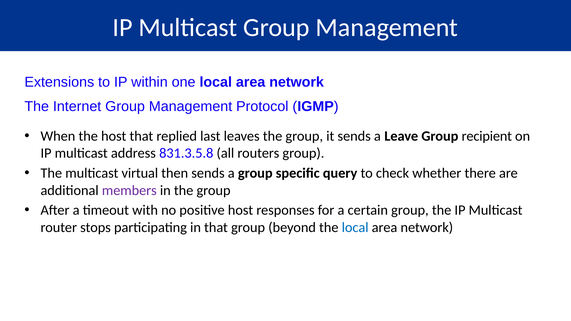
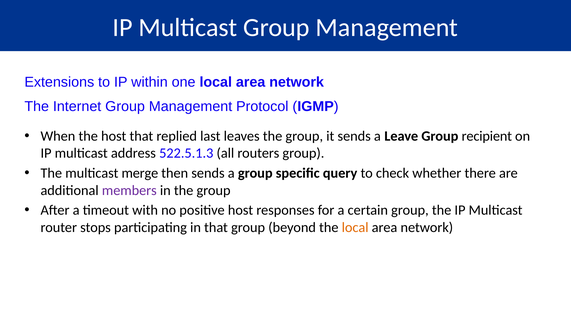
831.3.5.8: 831.3.5.8 -> 522.5.1.3
virtual: virtual -> merge
local at (355, 228) colour: blue -> orange
